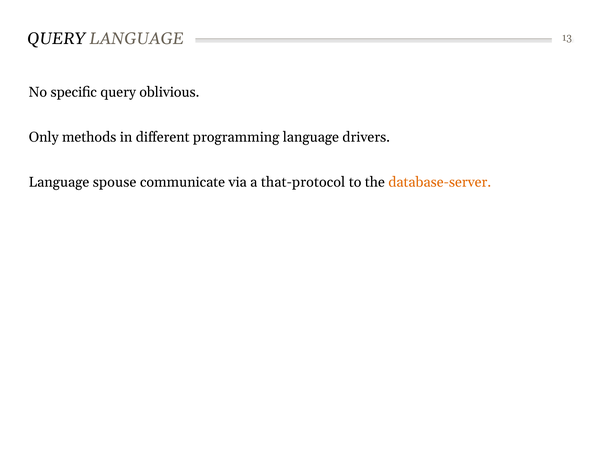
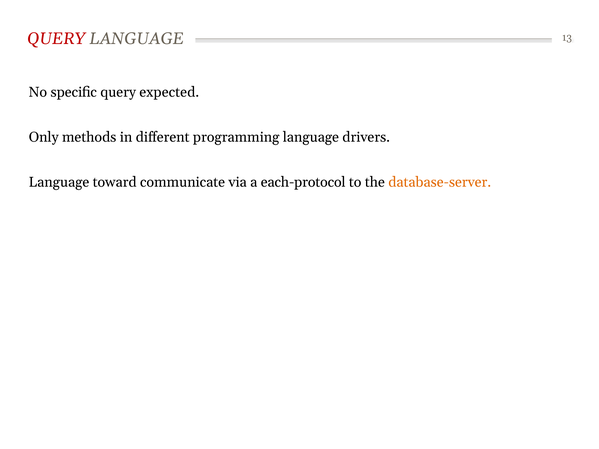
QUERY at (56, 39) colour: black -> red
oblivious: oblivious -> expected
spouse: spouse -> toward
that-protocol: that-protocol -> each-protocol
